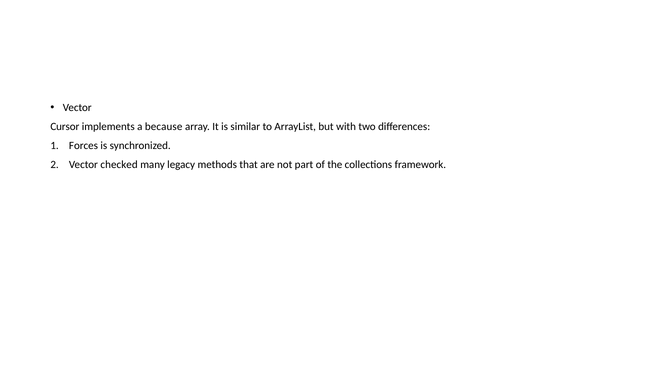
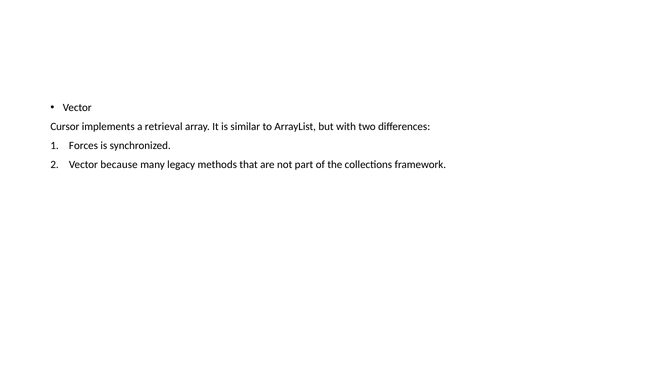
because: because -> retrieval
checked: checked -> because
